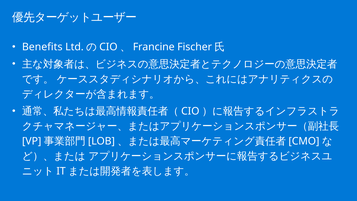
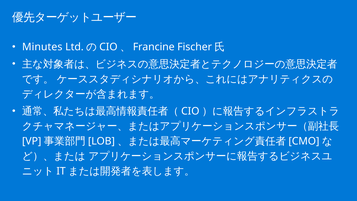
Benefits: Benefits -> Minutes
